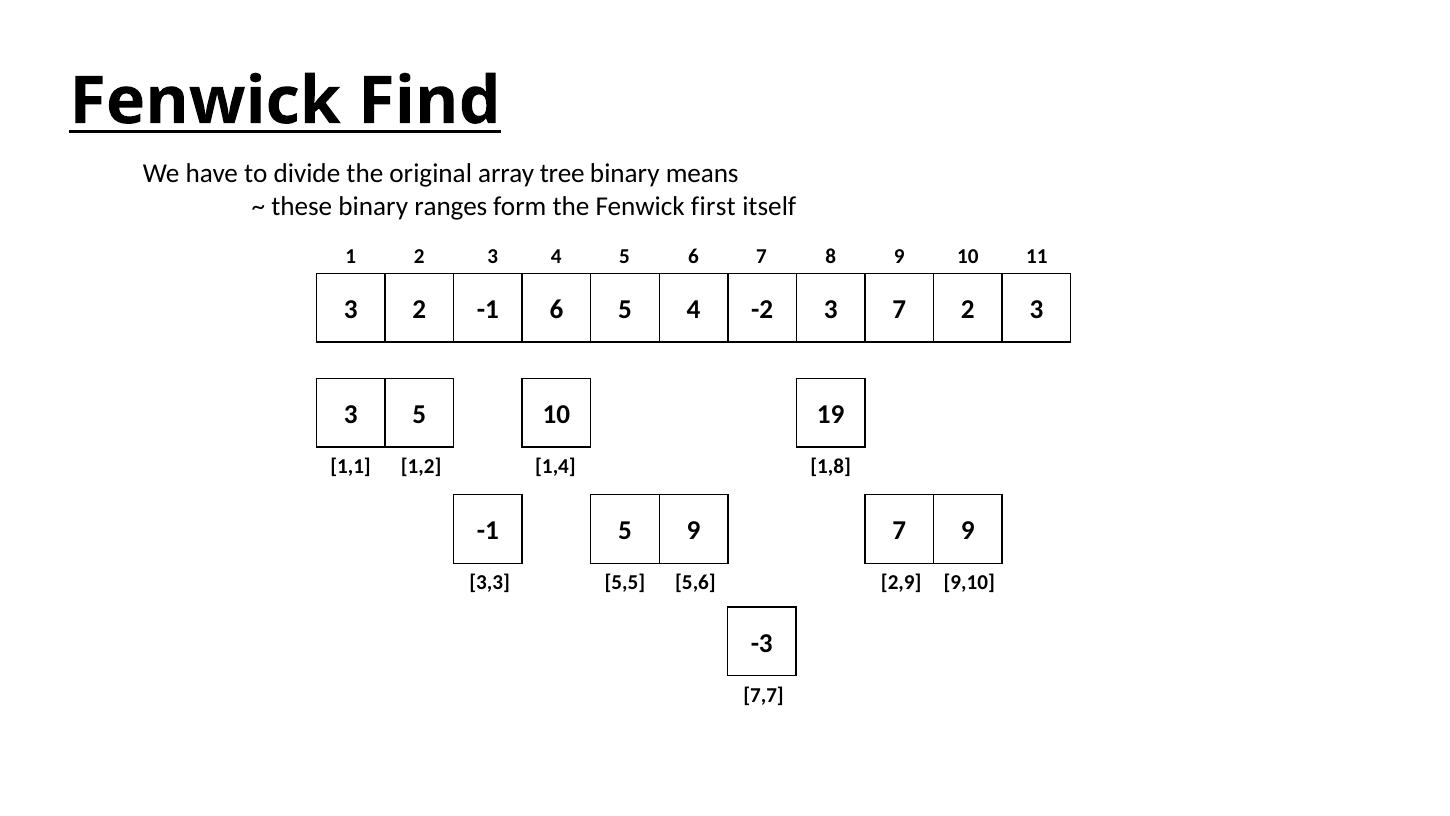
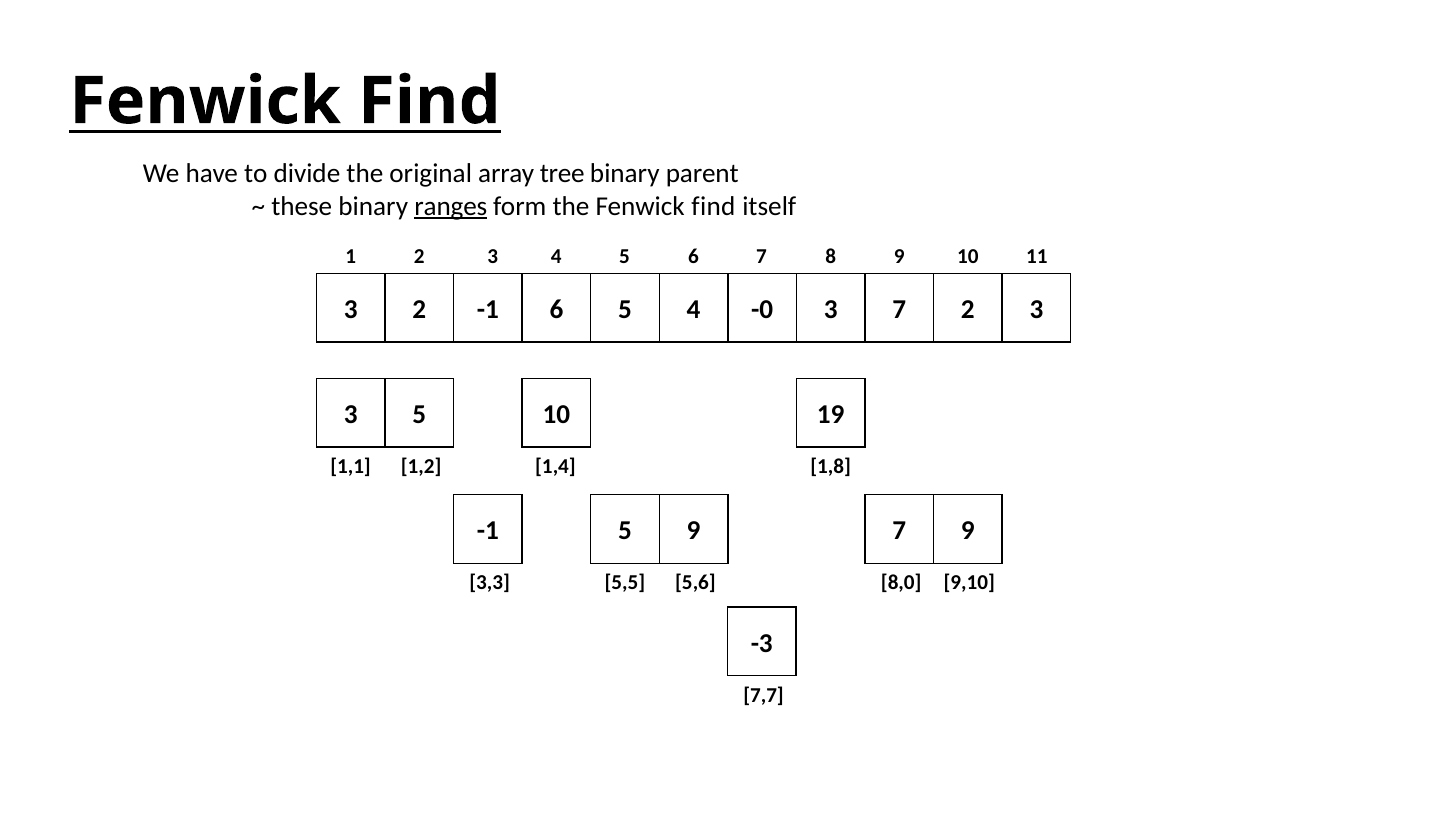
means: means -> parent
ranges underline: none -> present
the Fenwick first: first -> find
-2: -2 -> -0
2,9: 2,9 -> 8,0
